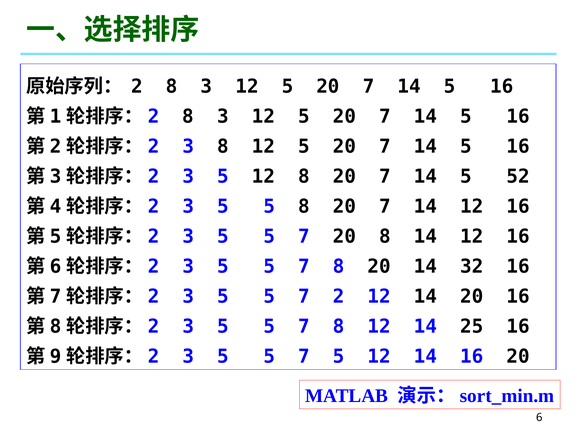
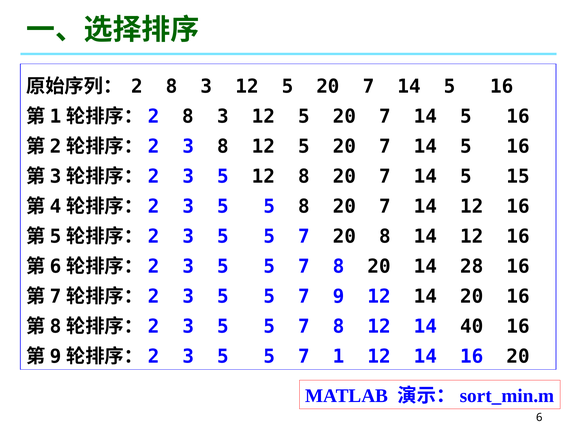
52: 52 -> 15
32: 32 -> 28
7 2: 2 -> 9
25: 25 -> 40
7 5: 5 -> 1
